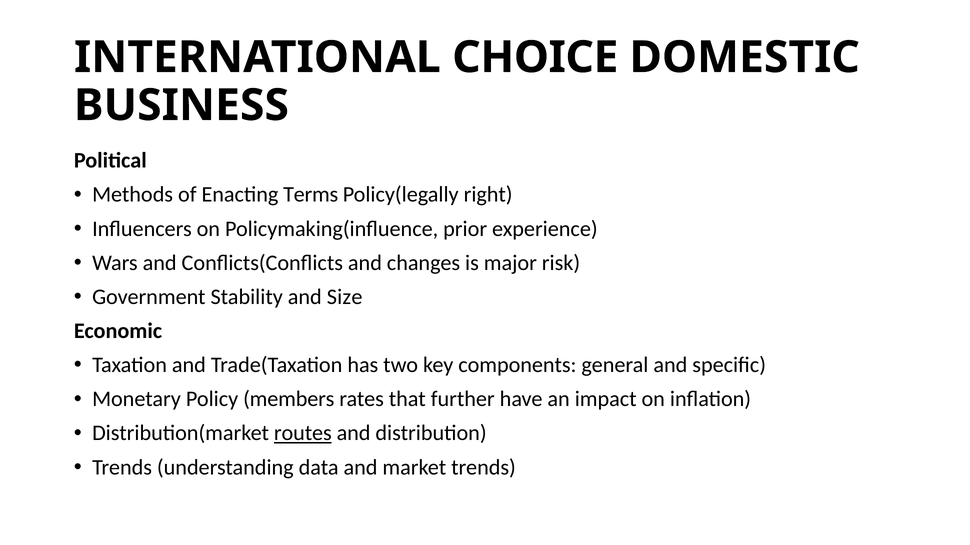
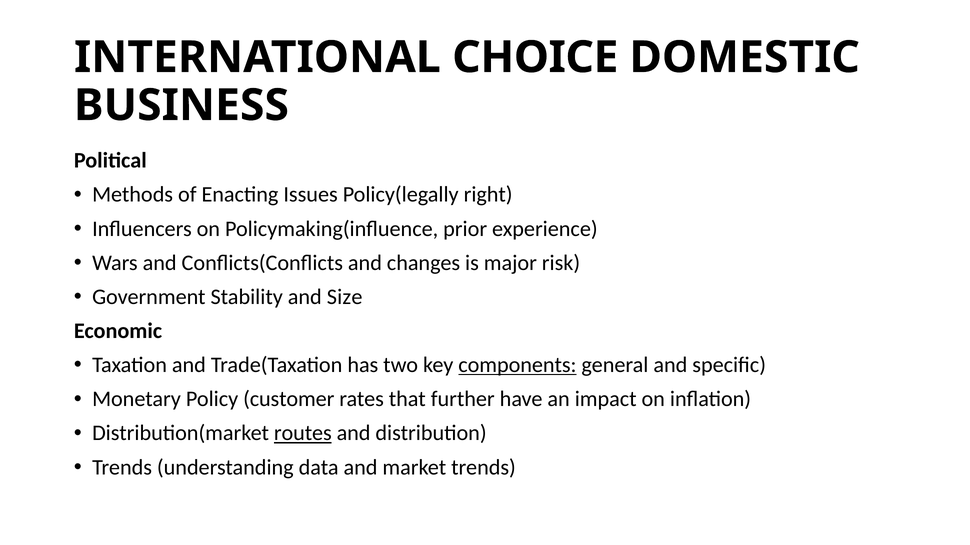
Terms: Terms -> Issues
components underline: none -> present
members: members -> customer
